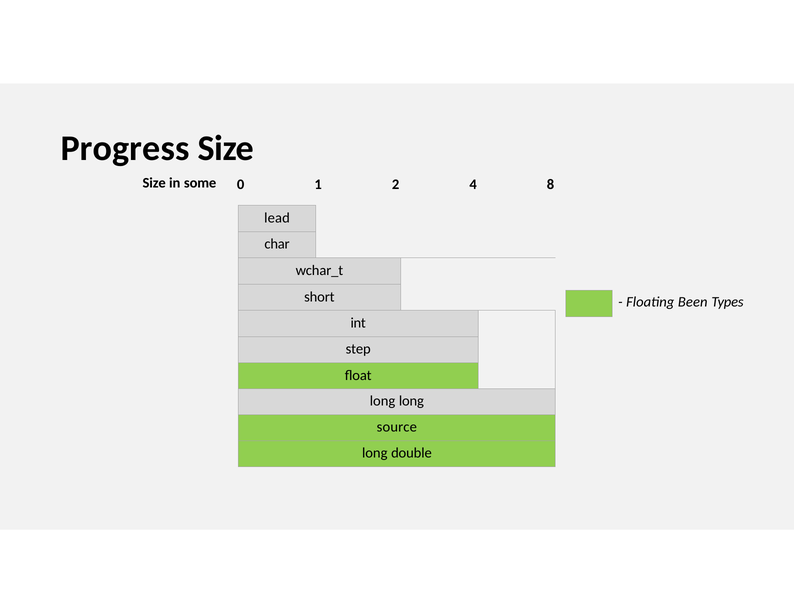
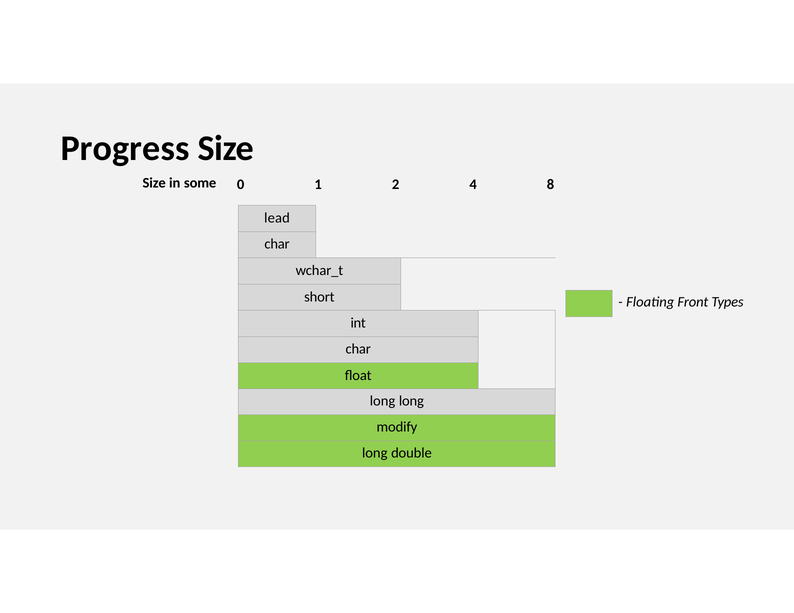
Been: Been -> Front
step at (358, 349): step -> char
source: source -> modify
